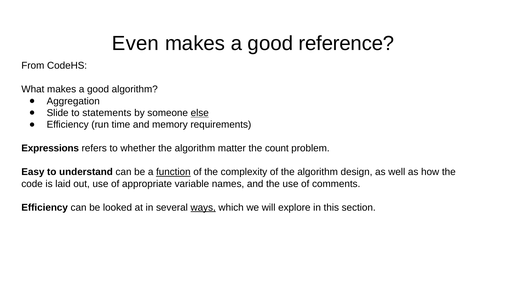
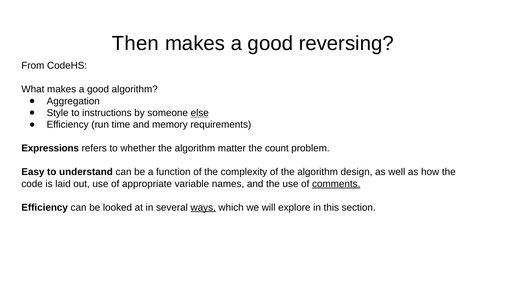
Even: Even -> Then
reference: reference -> reversing
Slide: Slide -> Style
statements: statements -> instructions
function underline: present -> none
comments underline: none -> present
